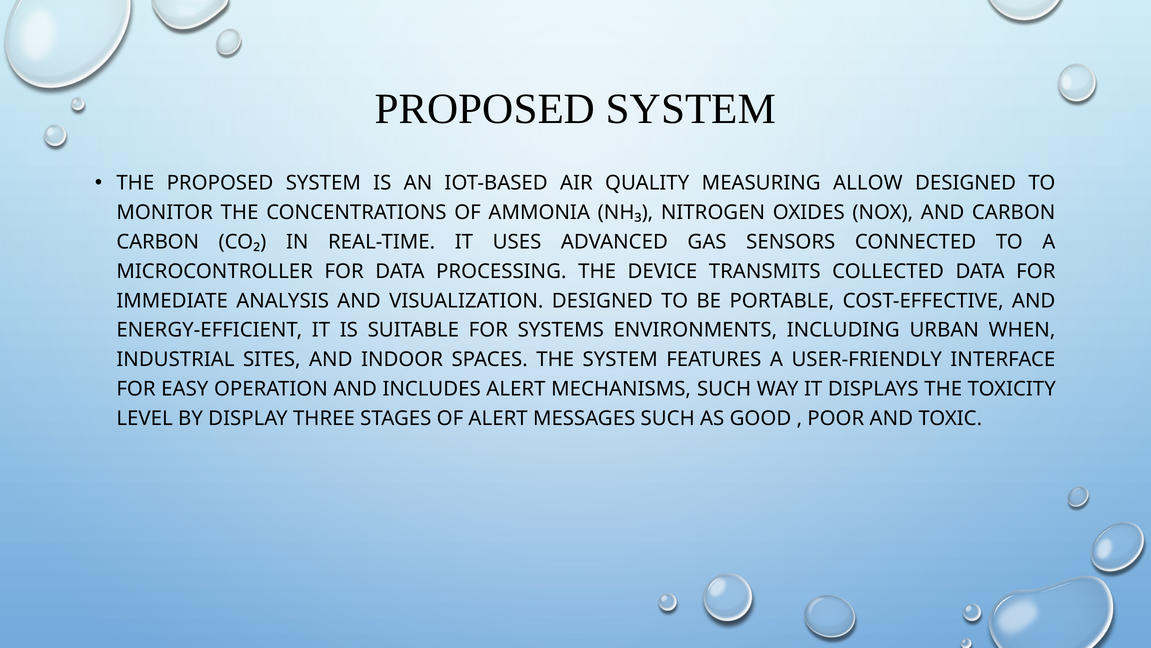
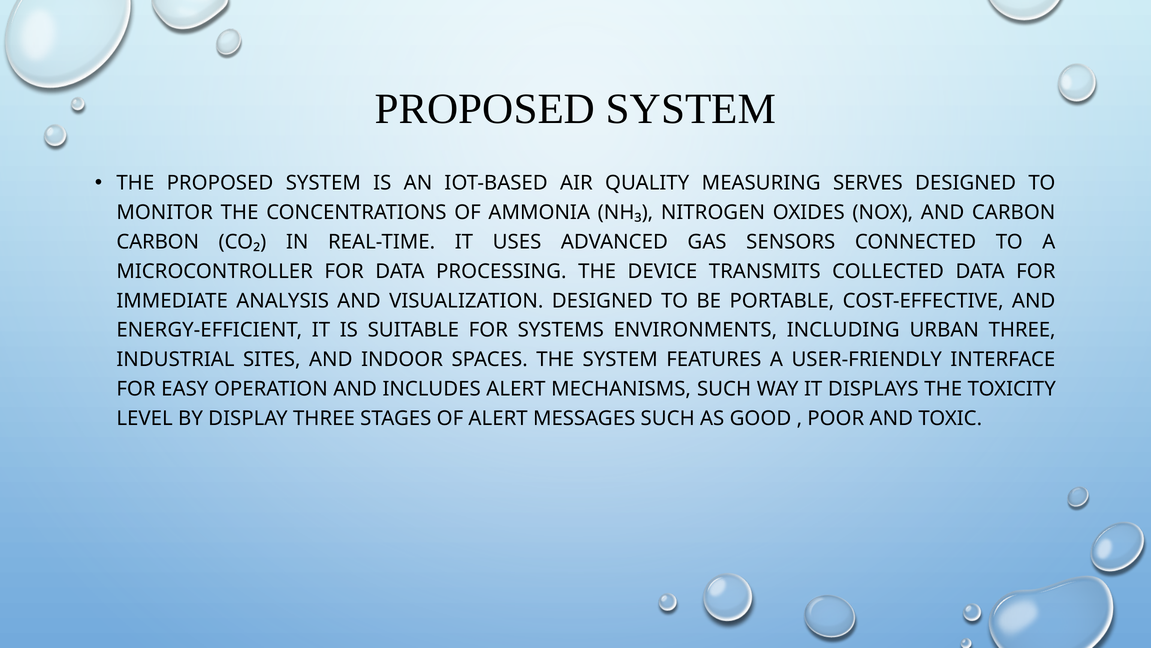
ALLOW: ALLOW -> SERVES
URBAN WHEN: WHEN -> THREE
